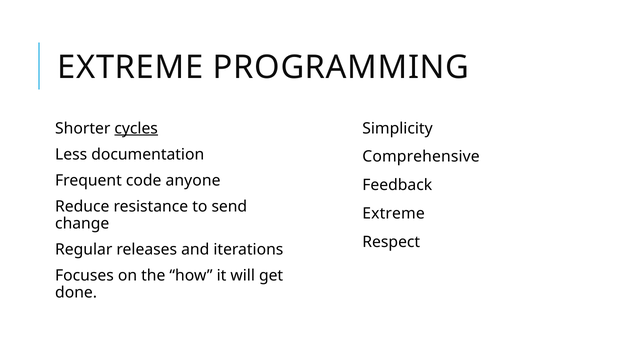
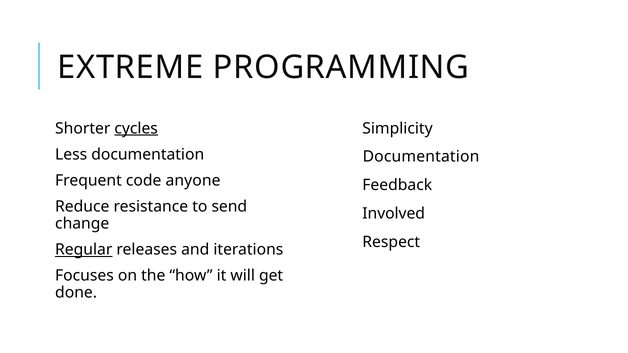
Comprehensive at (421, 157): Comprehensive -> Documentation
Extreme at (394, 214): Extreme -> Involved
Regular underline: none -> present
